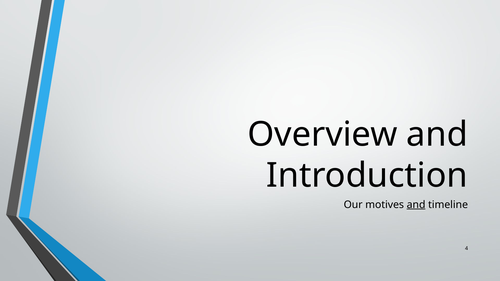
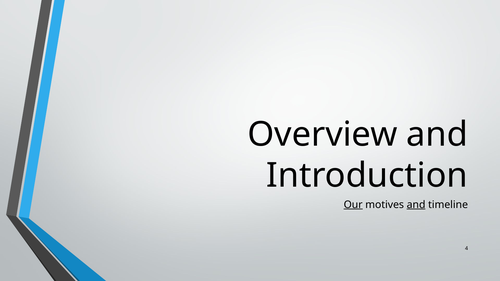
Our underline: none -> present
